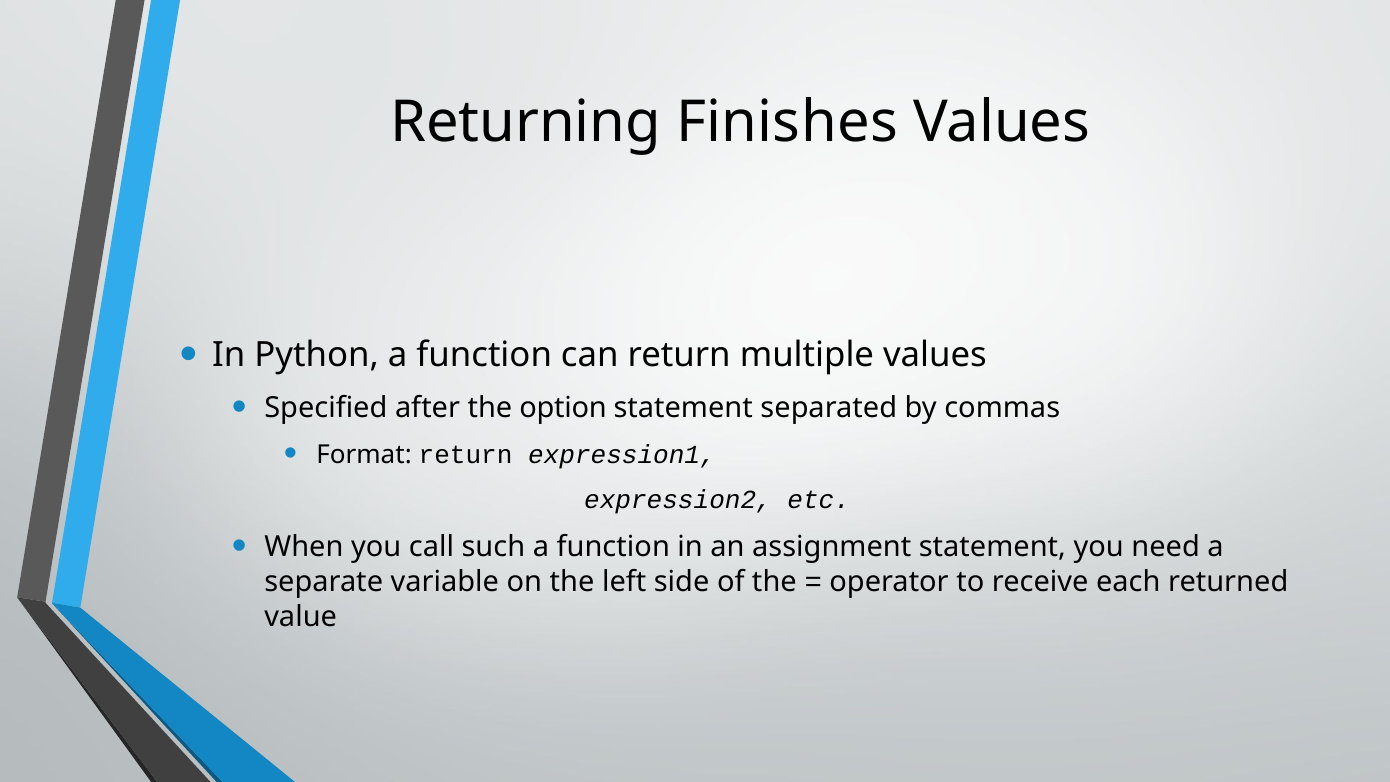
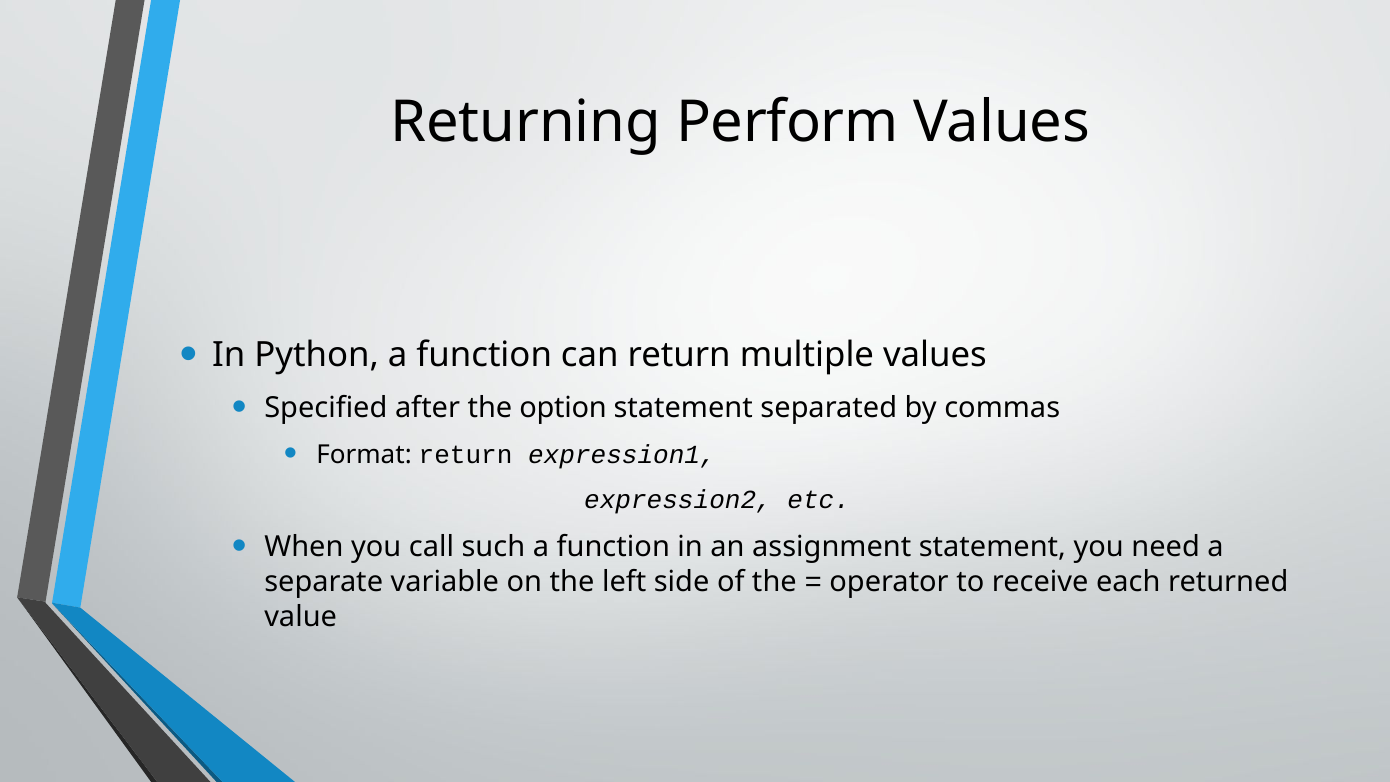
Finishes: Finishes -> Perform
